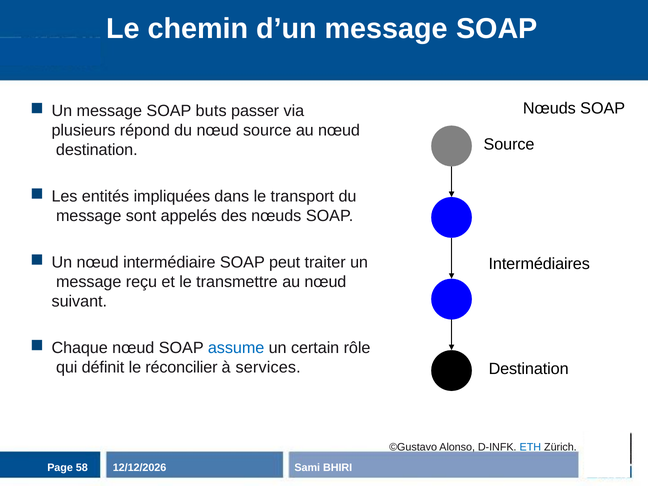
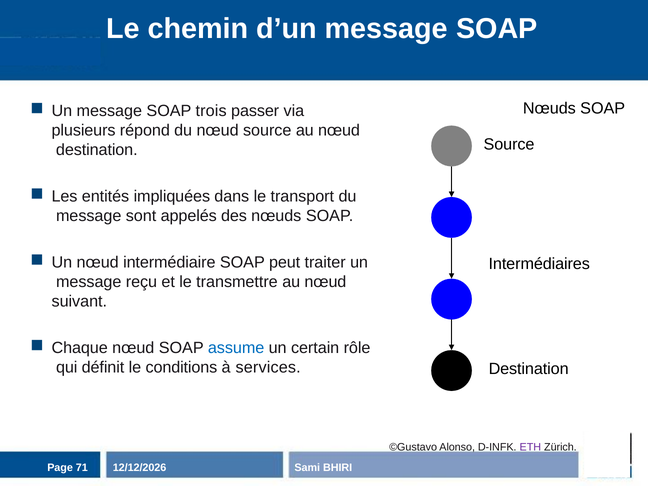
buts: buts -> trois
réconcilier: réconcilier -> conditions
ETH colour: blue -> purple
58: 58 -> 71
